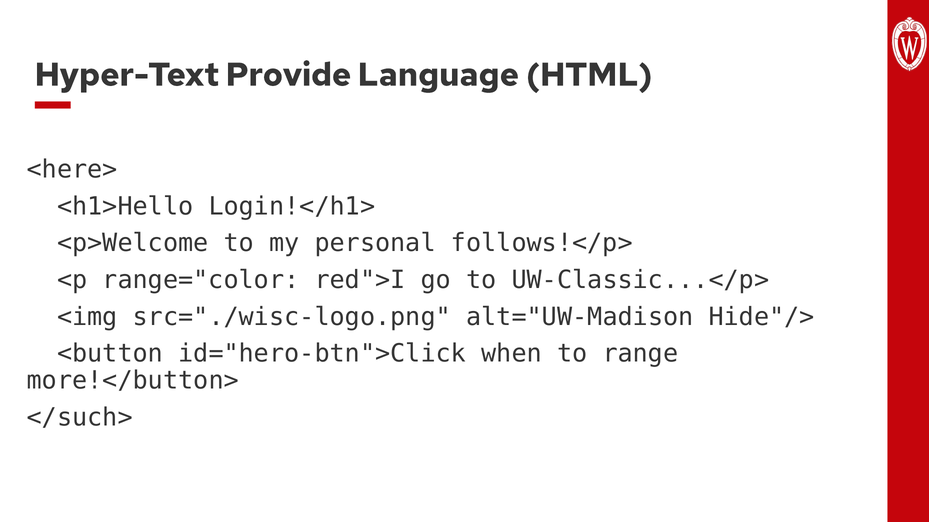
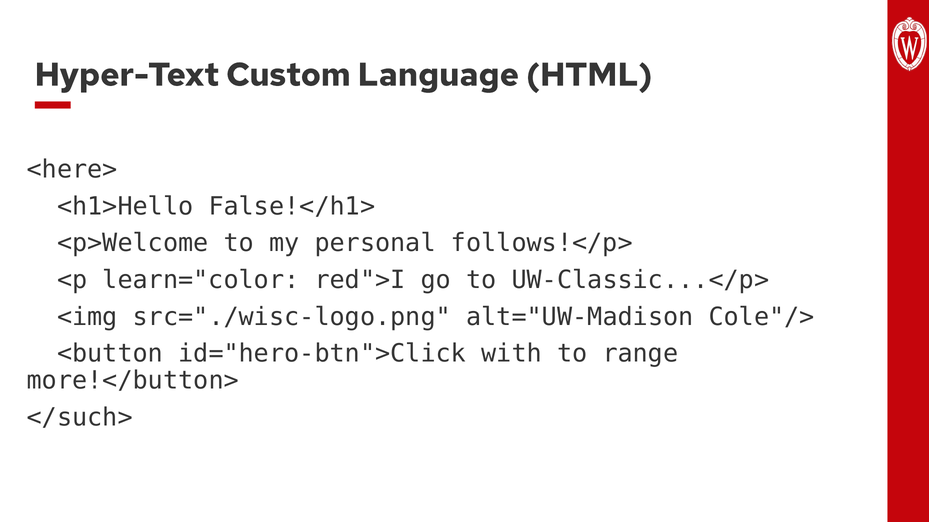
Provide: Provide -> Custom
Login!</h1>: Login!</h1> -> False!</h1>
range="color: range="color -> learn="color
Hide"/>: Hide"/> -> Cole"/>
when: when -> with
